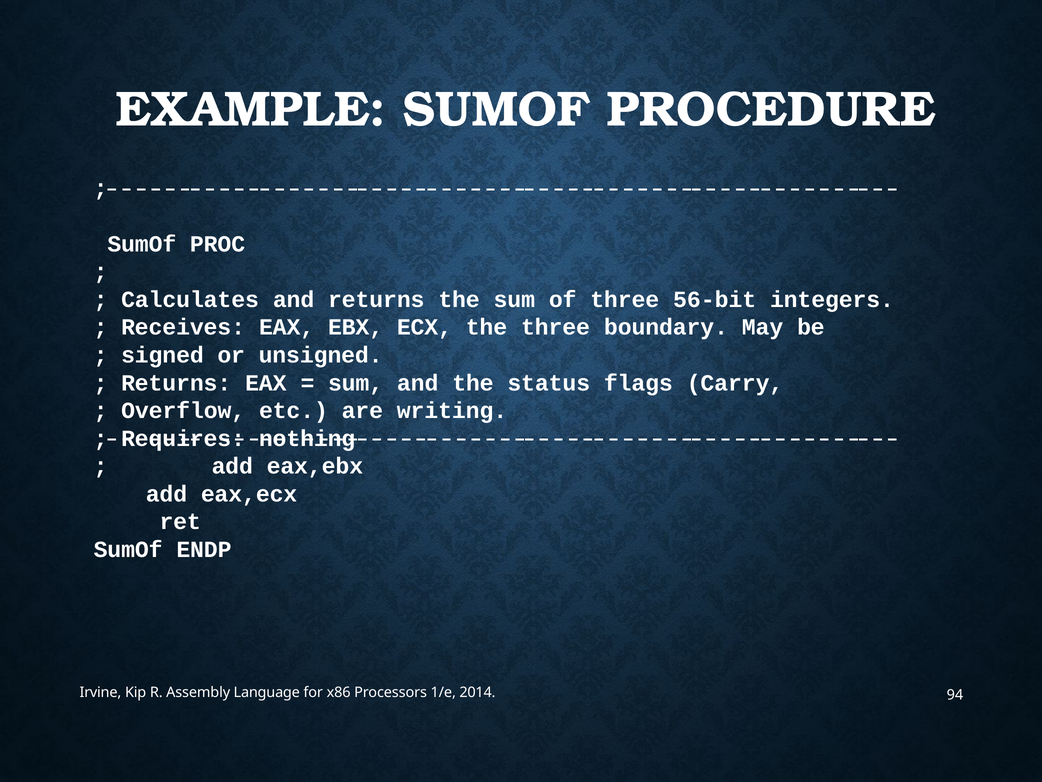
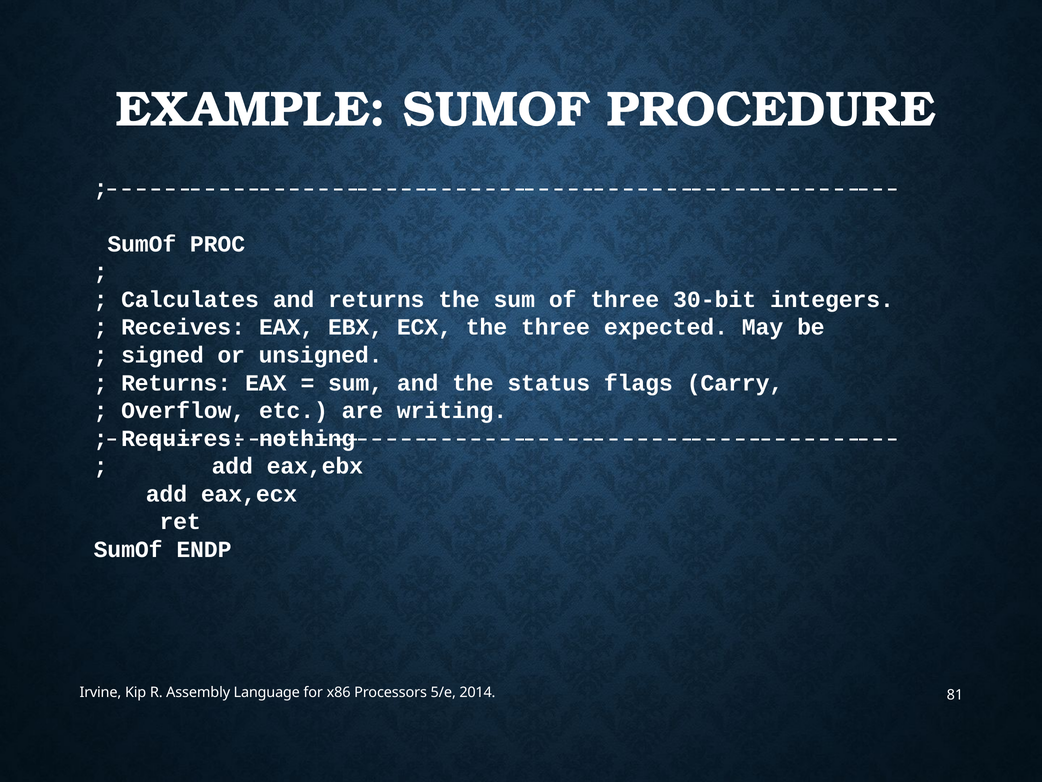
56-bit: 56-bit -> 30-bit
boundary: boundary -> expected
1/e: 1/e -> 5/e
94: 94 -> 81
